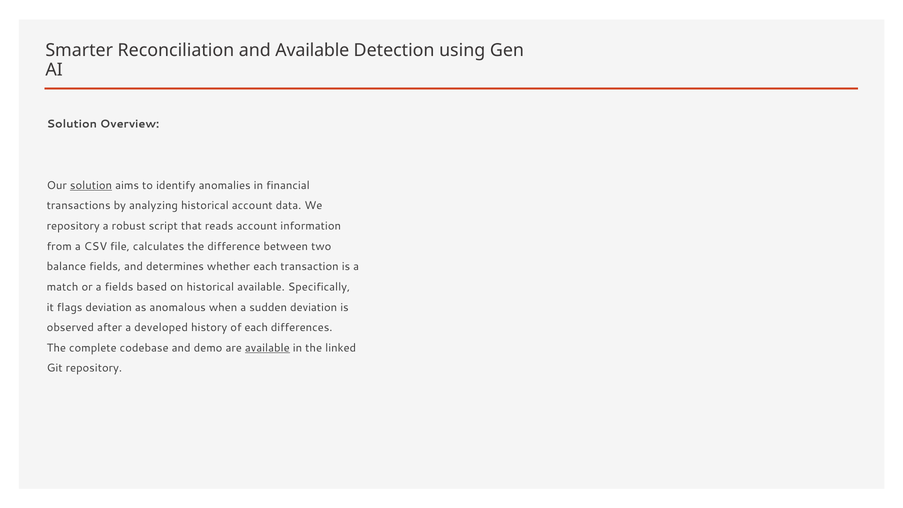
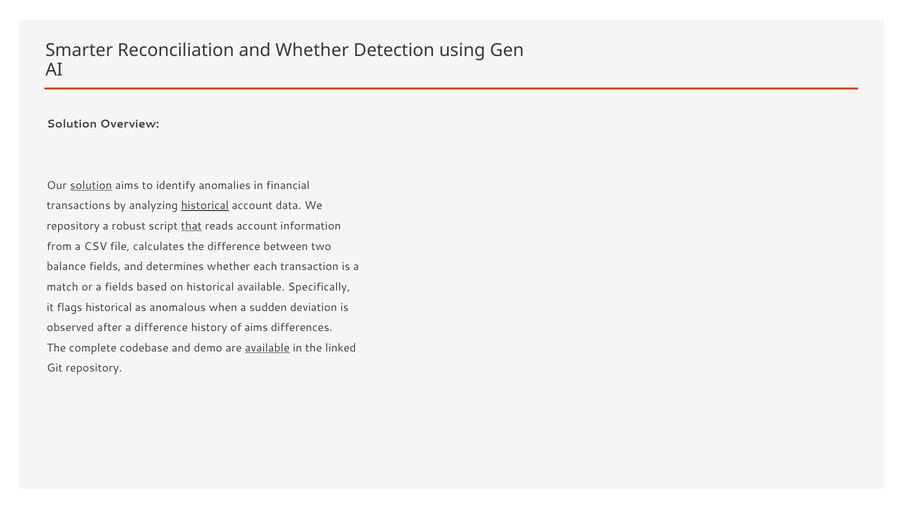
and Available: Available -> Whether
historical at (205, 206) underline: none -> present
that underline: none -> present
flags deviation: deviation -> historical
a developed: developed -> difference
of each: each -> aims
